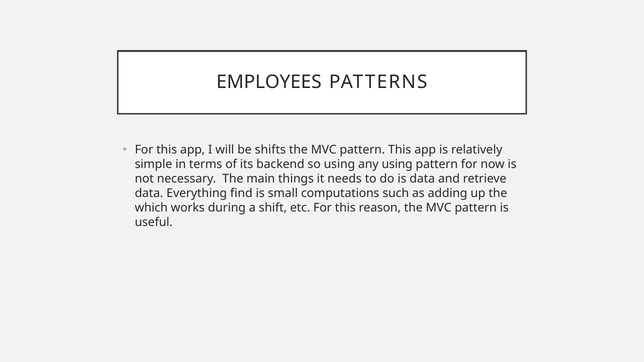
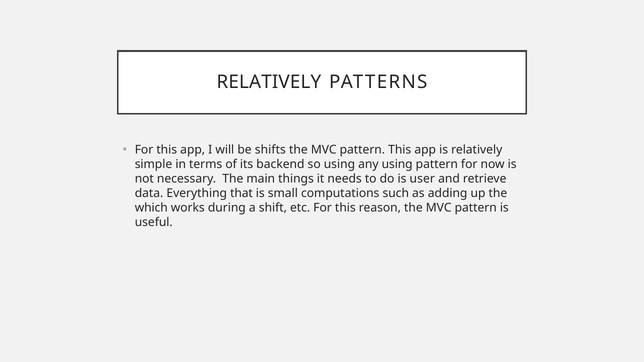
EMPLOYEES at (269, 82): EMPLOYEES -> RELATIVELY
is data: data -> user
find: find -> that
